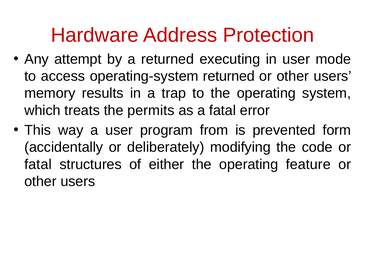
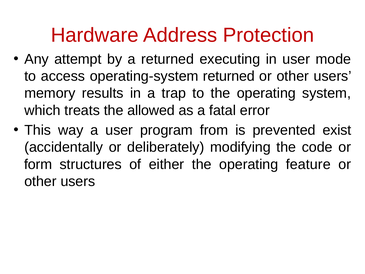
permits: permits -> allowed
form: form -> exist
fatal at (38, 164): fatal -> form
